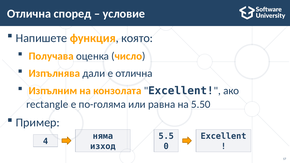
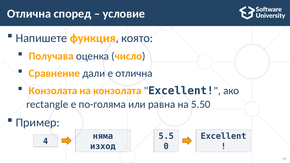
Изпълнява: Изпълнява -> Сравнение
Изпълним at (53, 91): Изпълним -> Конзолата
